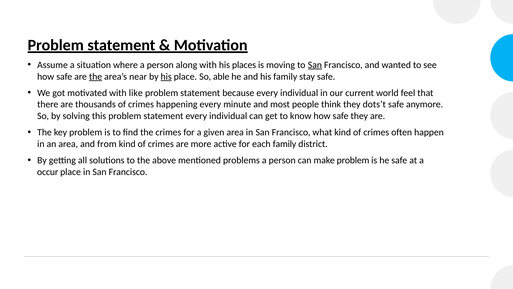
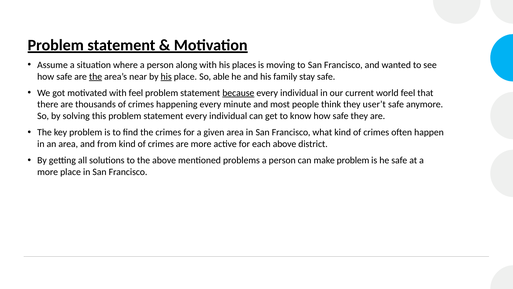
San at (315, 65) underline: present -> none
with like: like -> feel
because underline: none -> present
dots’t: dots’t -> user’t
each family: family -> above
occur at (48, 172): occur -> more
